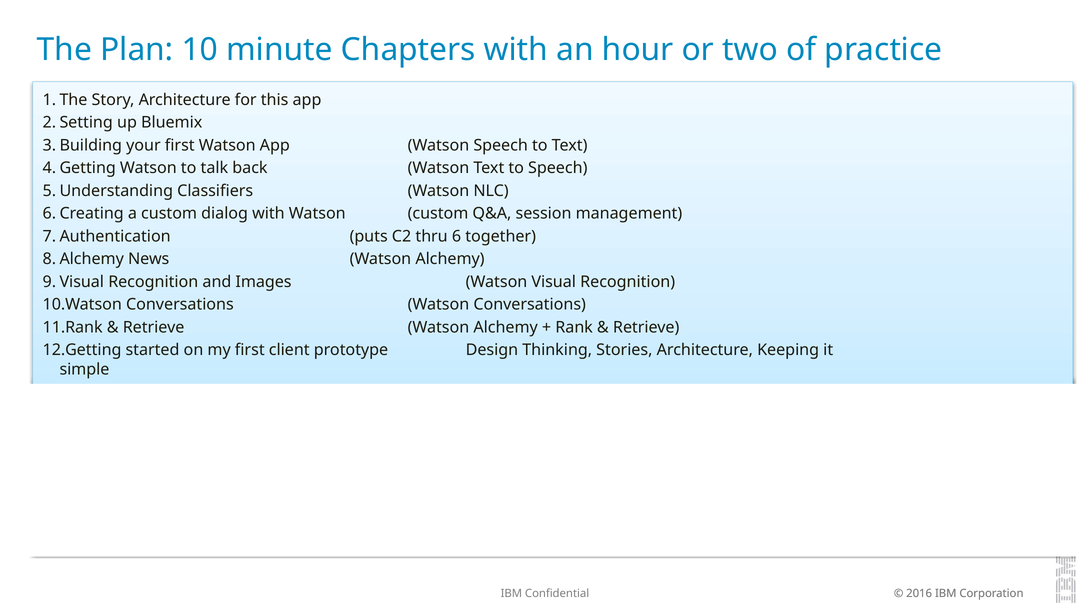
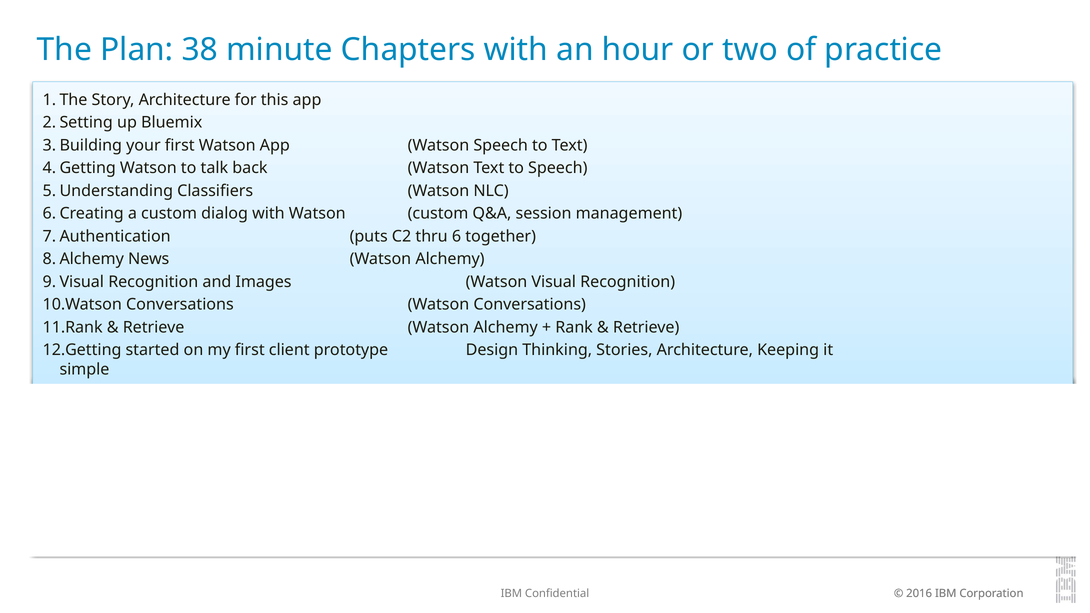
10: 10 -> 38
